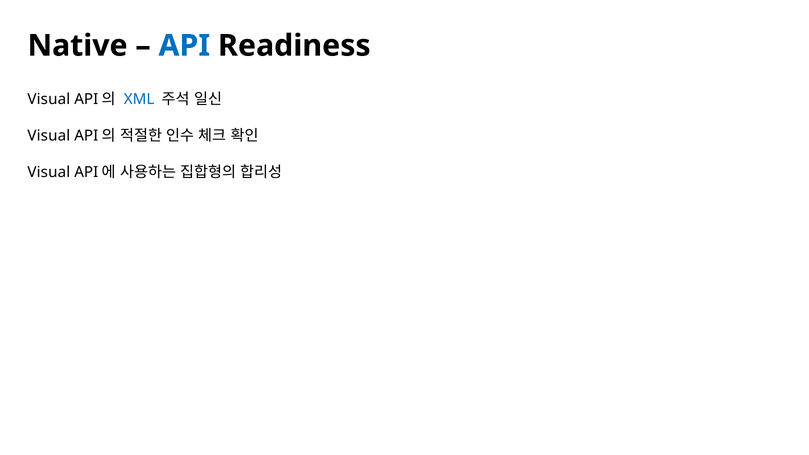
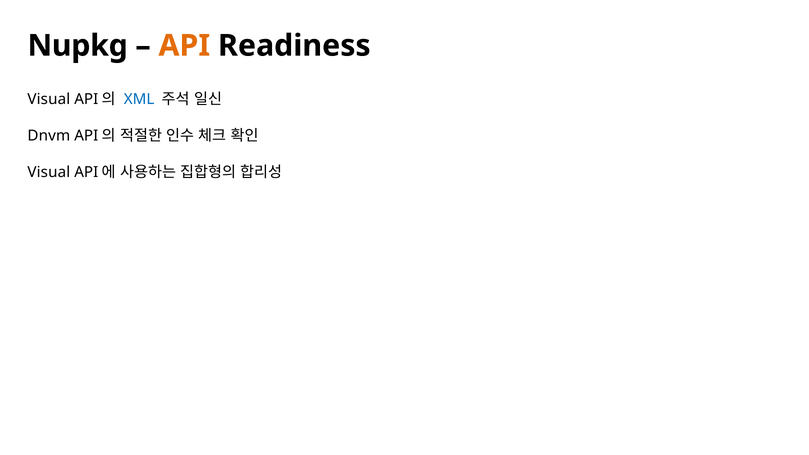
Native: Native -> Nupkg
API colour: blue -> orange
Visual at (49, 136): Visual -> Dnvm
